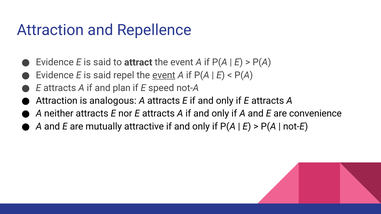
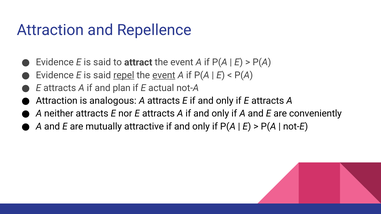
repel underline: none -> present
speed: speed -> actual
convenience: convenience -> conveniently
